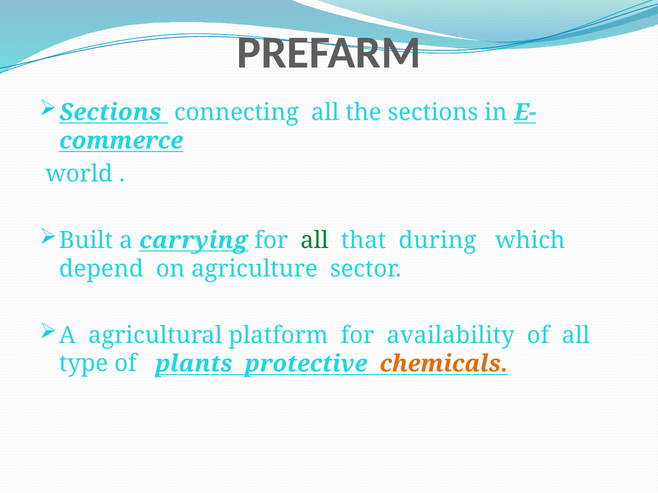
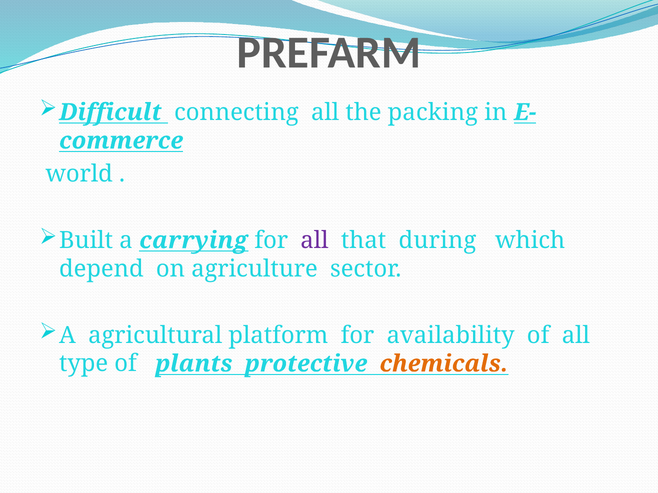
Sections at (110, 112): Sections -> Difficult
the sections: sections -> packing
all at (315, 241) colour: green -> purple
